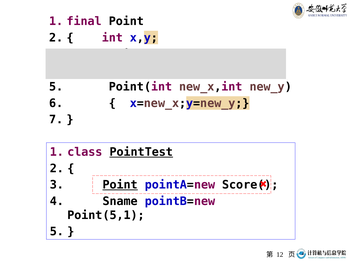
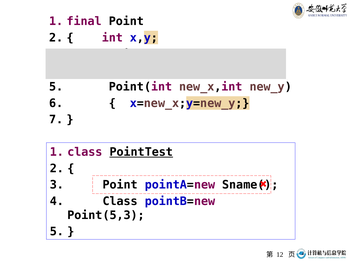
Point at (120, 185) underline: present -> none
Score(: Score( -> Sname(
Sname at (120, 201): Sname -> Class
Point(5,1: Point(5,1 -> Point(5,3
